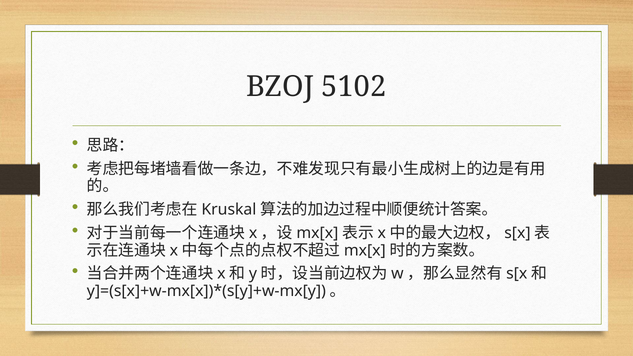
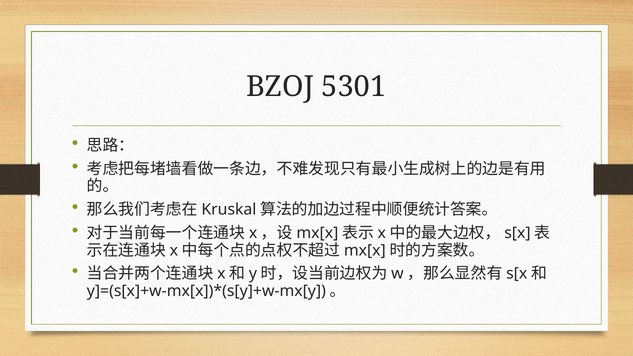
5102: 5102 -> 5301
